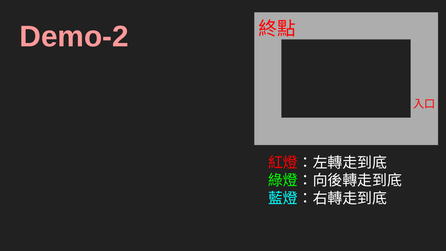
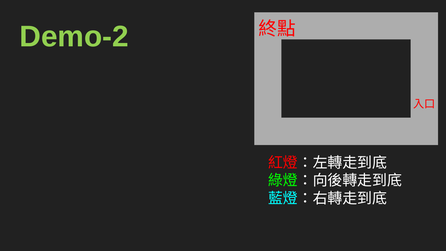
Demo-2 colour: pink -> light green
